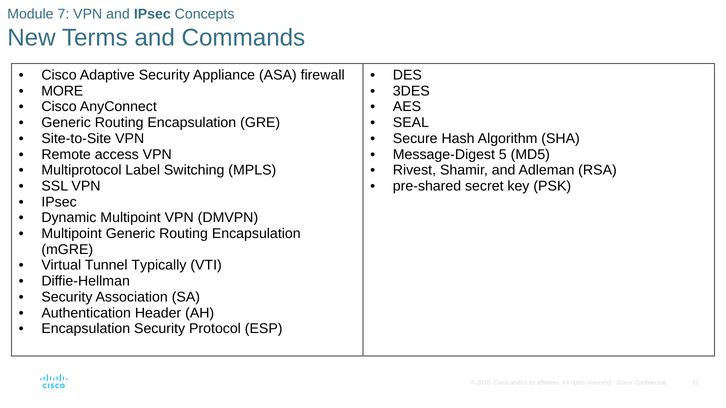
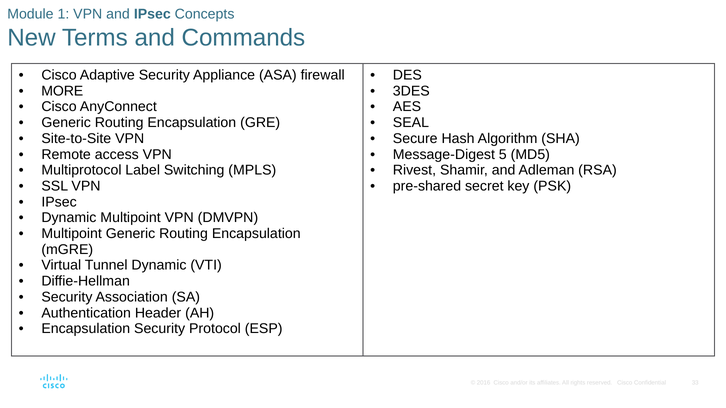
7: 7 -> 1
Tunnel Typically: Typically -> Dynamic
